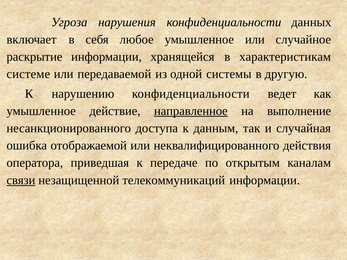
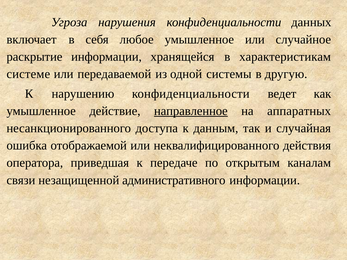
выполнение: выполнение -> аппаратных
связи underline: present -> none
телекоммуникаций: телекоммуникаций -> административного
